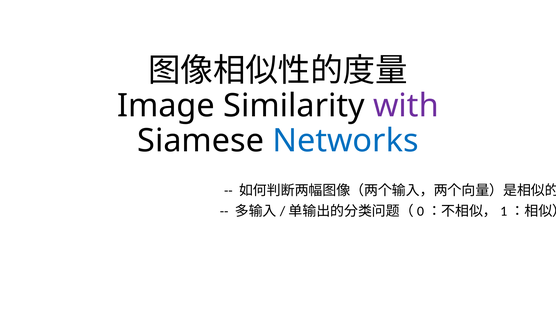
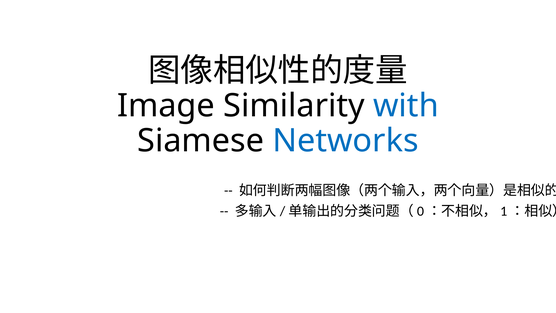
with colour: purple -> blue
